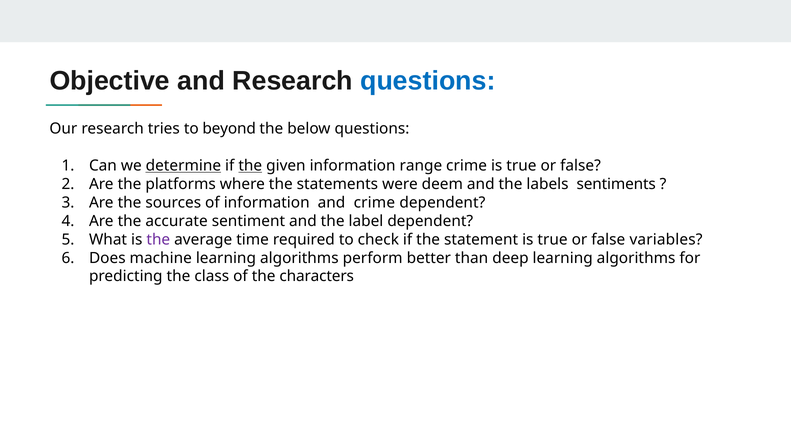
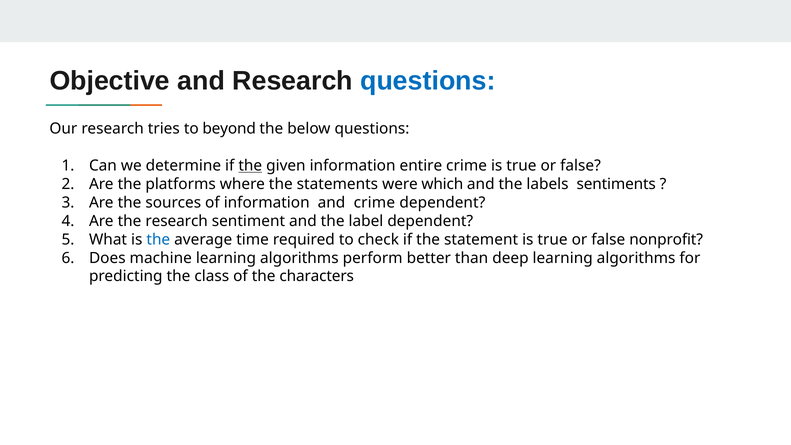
determine underline: present -> none
range: range -> entire
deem: deem -> which
the accurate: accurate -> research
the at (158, 239) colour: purple -> blue
variables: variables -> nonprofit
